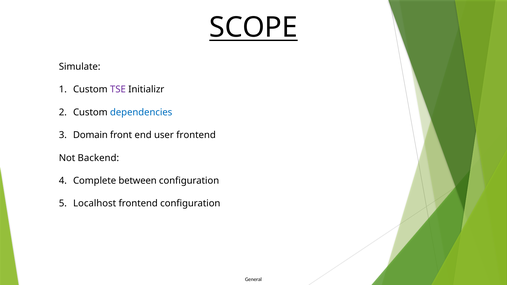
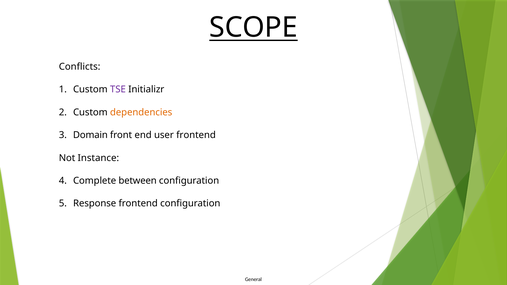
Simulate: Simulate -> Conflicts
dependencies colour: blue -> orange
Backend: Backend -> Instance
Localhost: Localhost -> Response
